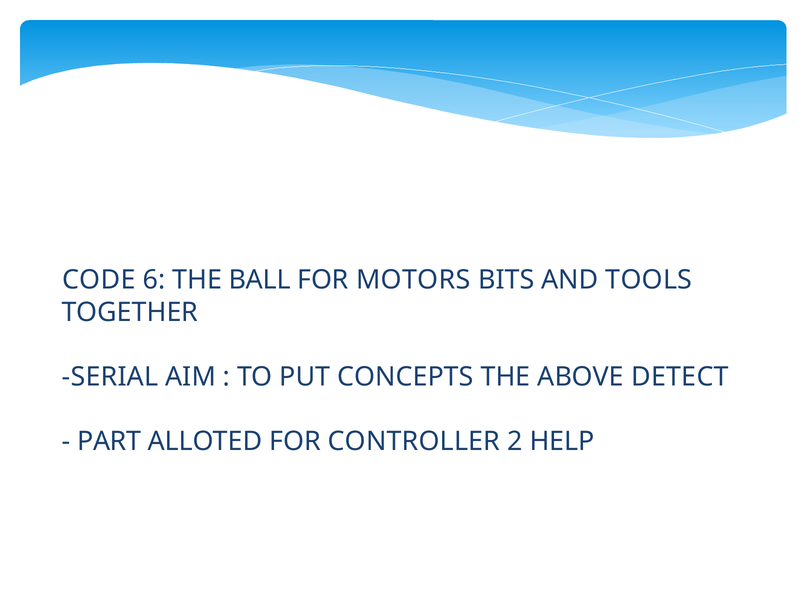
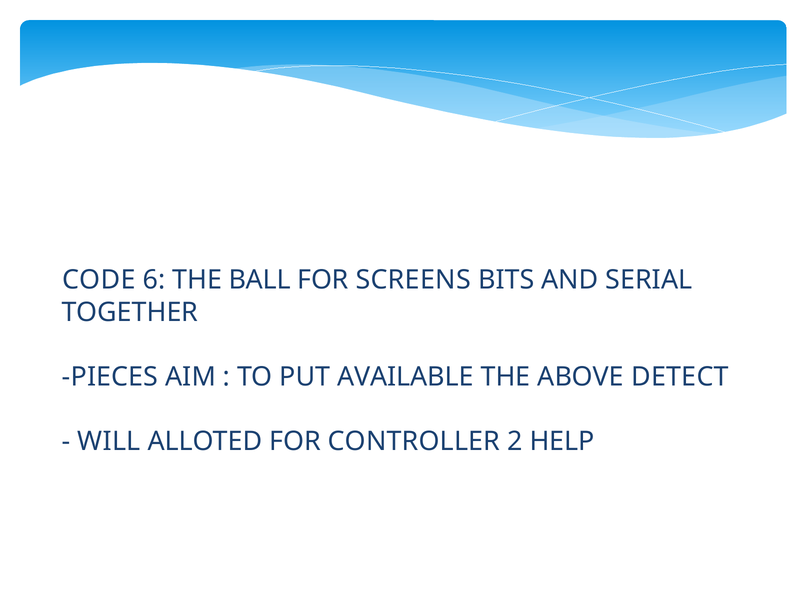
MOTORS: MOTORS -> SCREENS
TOOLS: TOOLS -> SERIAL
SERIAL: SERIAL -> PIECES
CONCEPTS: CONCEPTS -> AVAILABLE
PART: PART -> WILL
